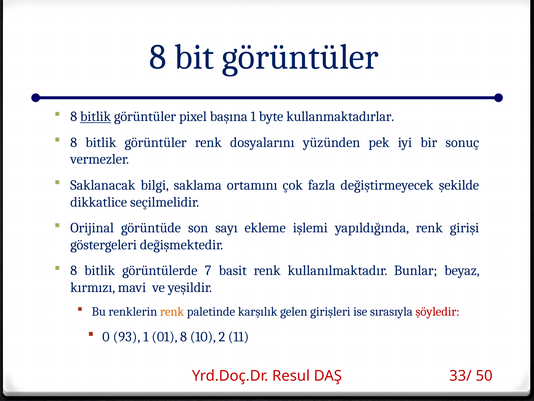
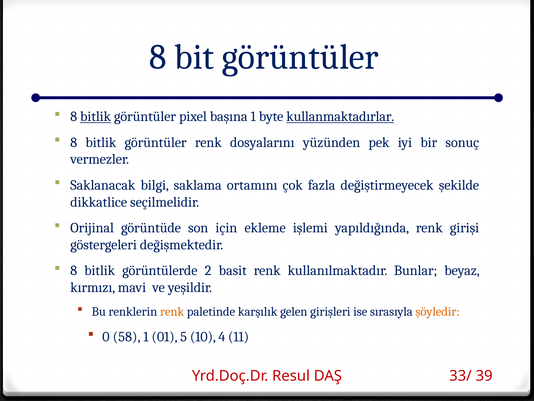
kullanmaktadırlar underline: none -> present
sayı: sayı -> için
7: 7 -> 2
şöyledir colour: red -> orange
93: 93 -> 58
01 8: 8 -> 5
2: 2 -> 4
50: 50 -> 39
